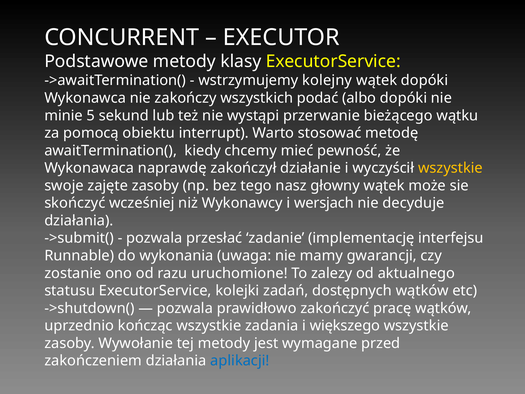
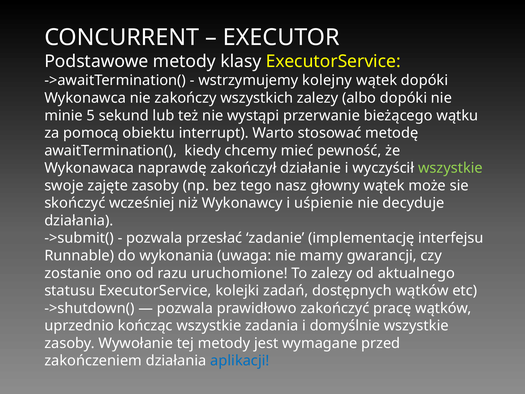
wszystkich podać: podać -> zalezy
wszystkie at (450, 168) colour: yellow -> light green
wersjach: wersjach -> uśpienie
większego: większego -> domyślnie
